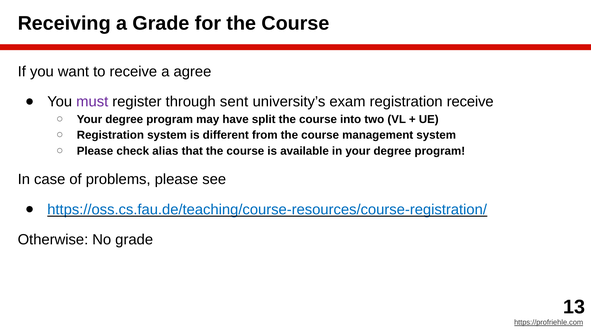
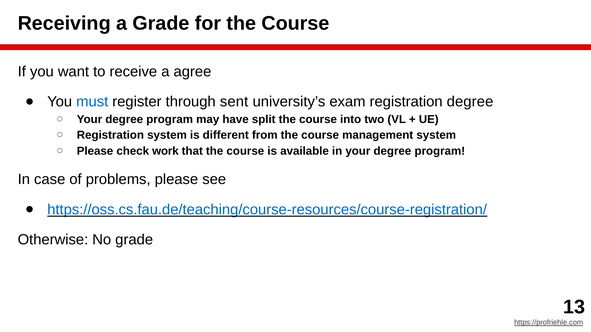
must colour: purple -> blue
registration receive: receive -> degree
alias: alias -> work
